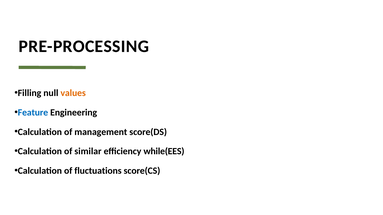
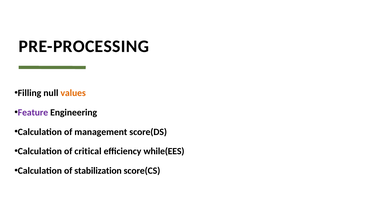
Feature colour: blue -> purple
similar: similar -> critical
fluctuations: fluctuations -> stabilization
